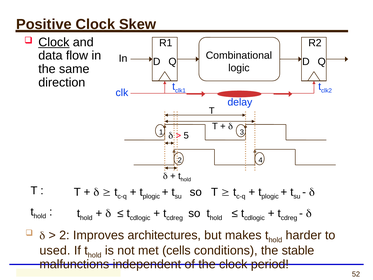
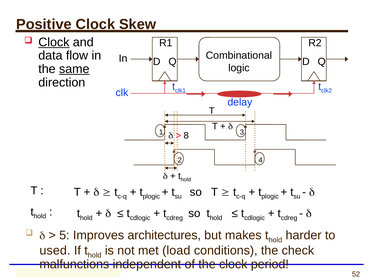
same underline: none -> present
5: 5 -> 8
2 at (64, 235): 2 -> 5
cells: cells -> load
stable: stable -> check
